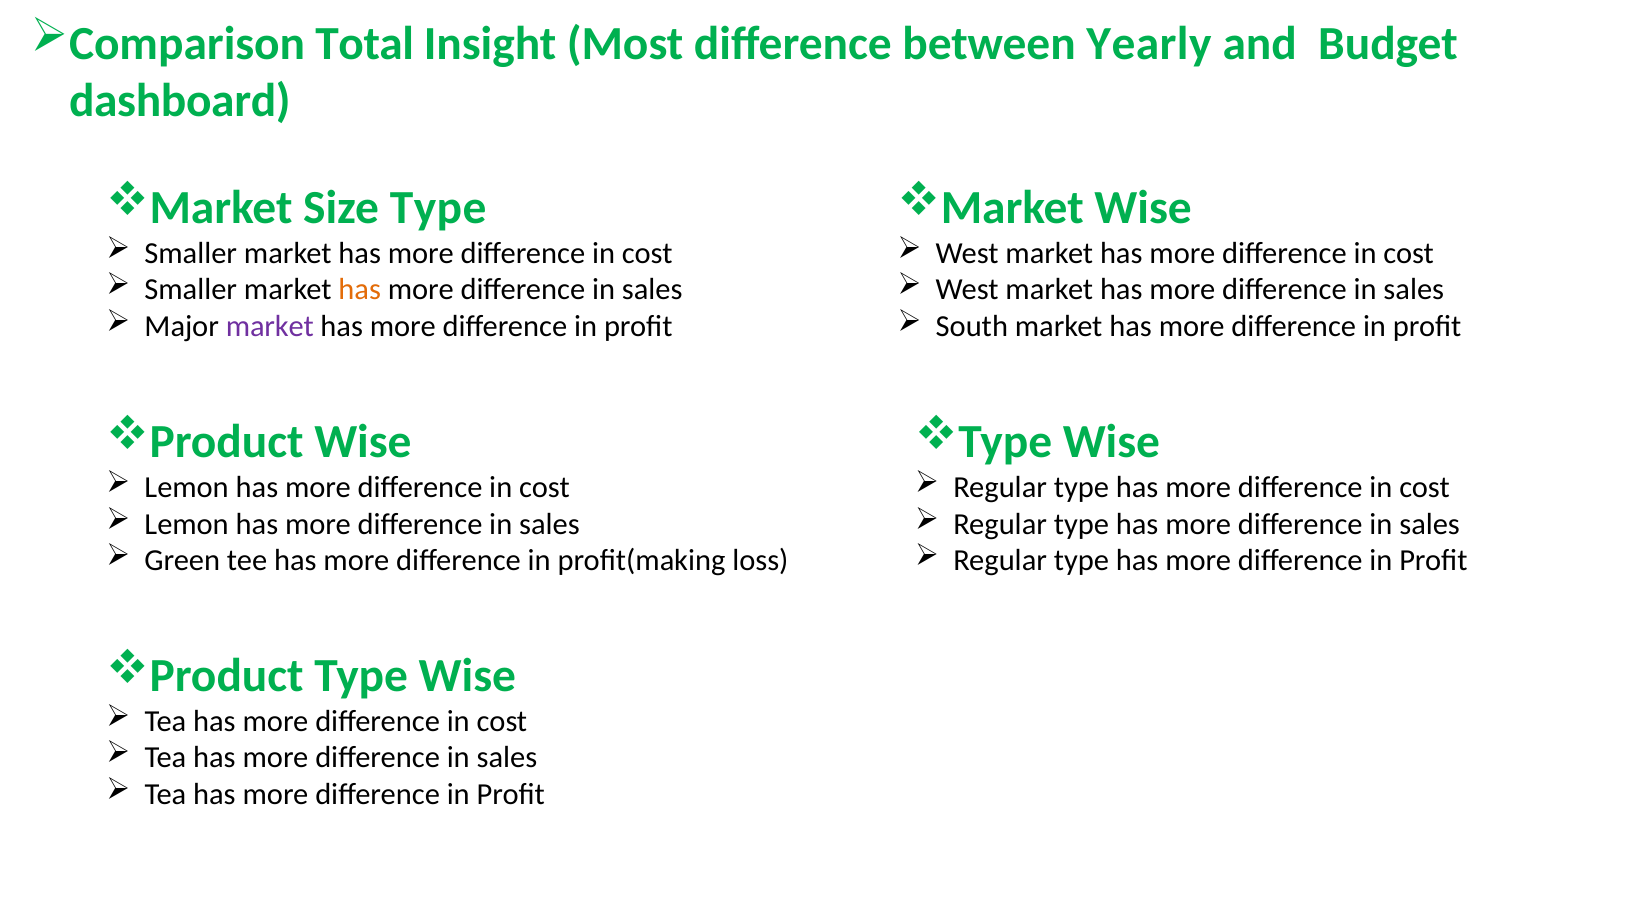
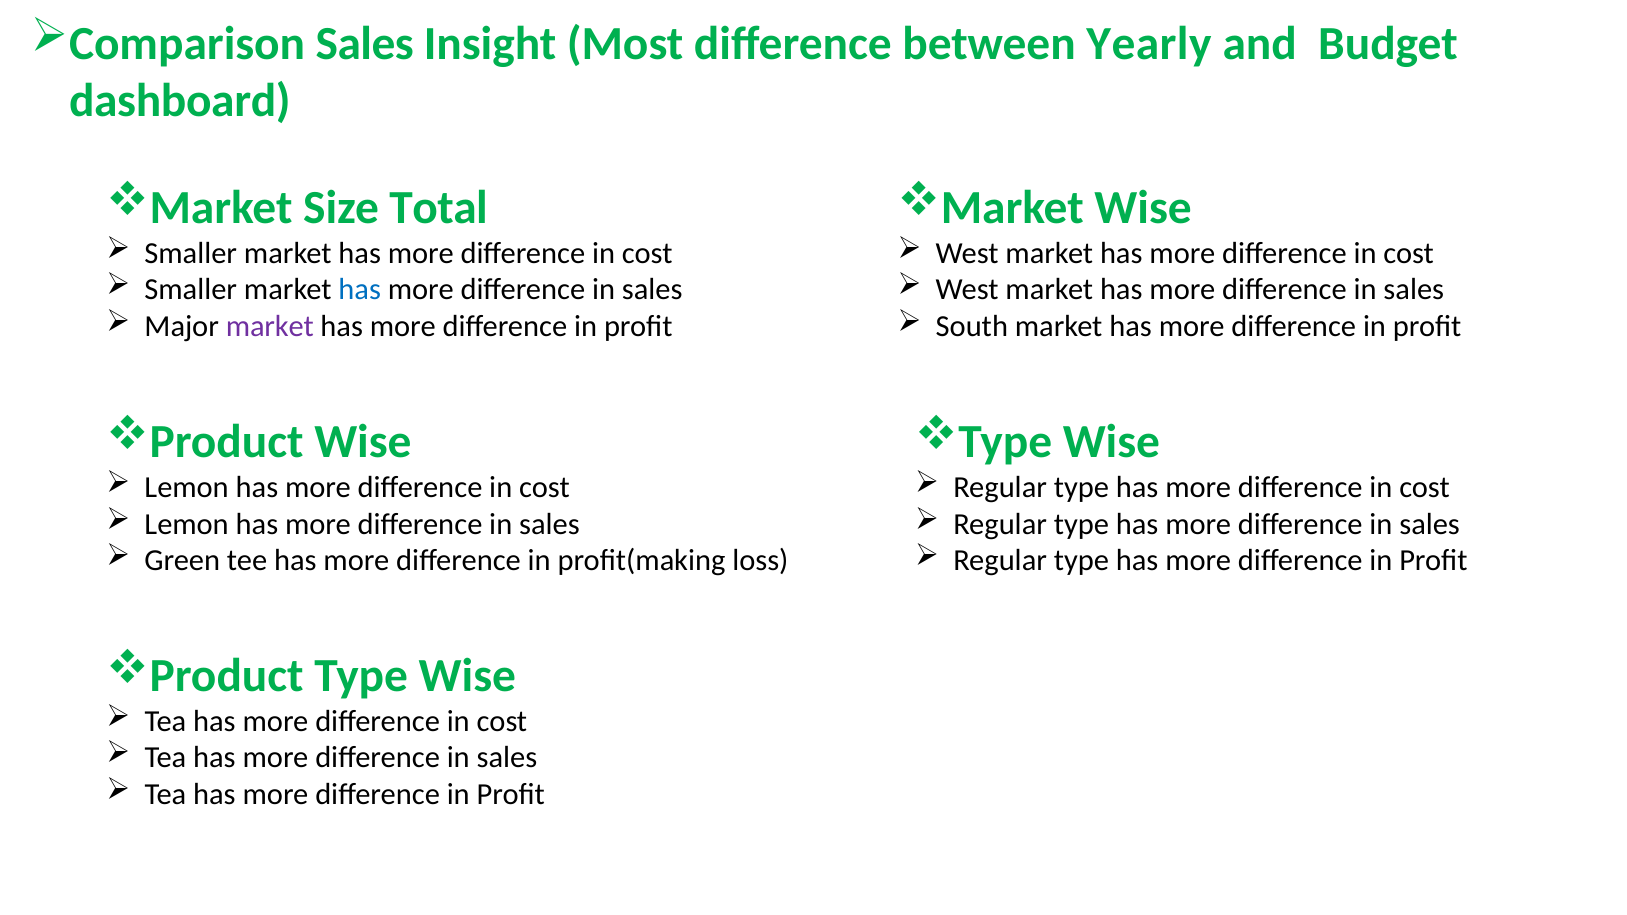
Comparison Total: Total -> Sales
Size Type: Type -> Total
has at (360, 290) colour: orange -> blue
